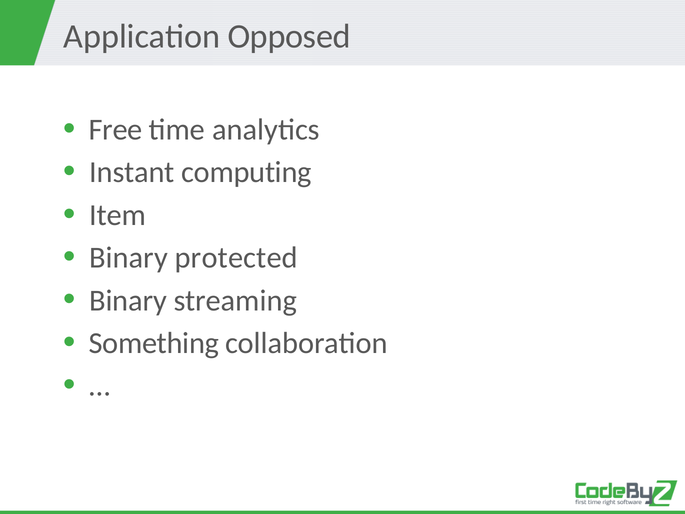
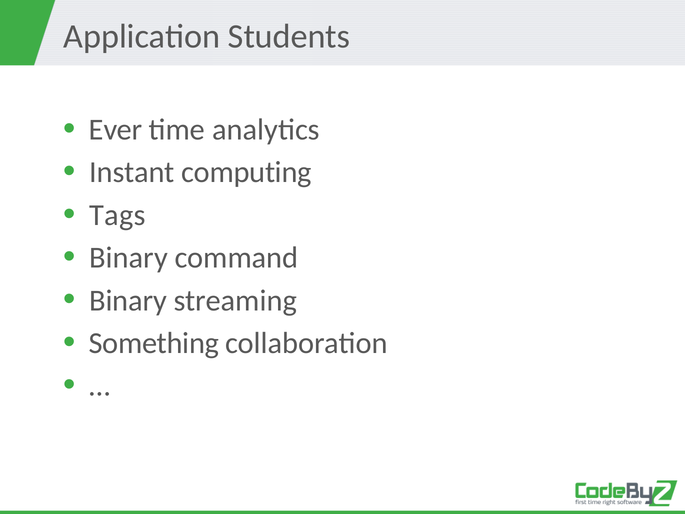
Opposed: Opposed -> Students
Free: Free -> Ever
Item: Item -> Tags
protected: protected -> command
